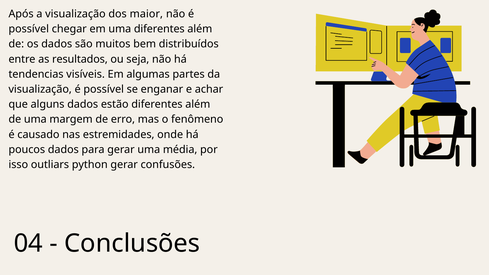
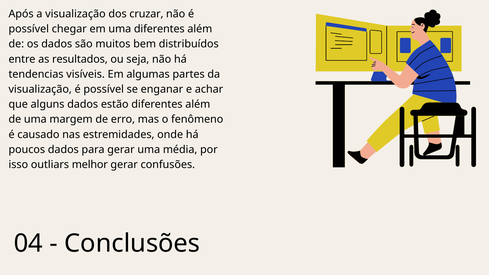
maior: maior -> cruzar
python: python -> melhor
